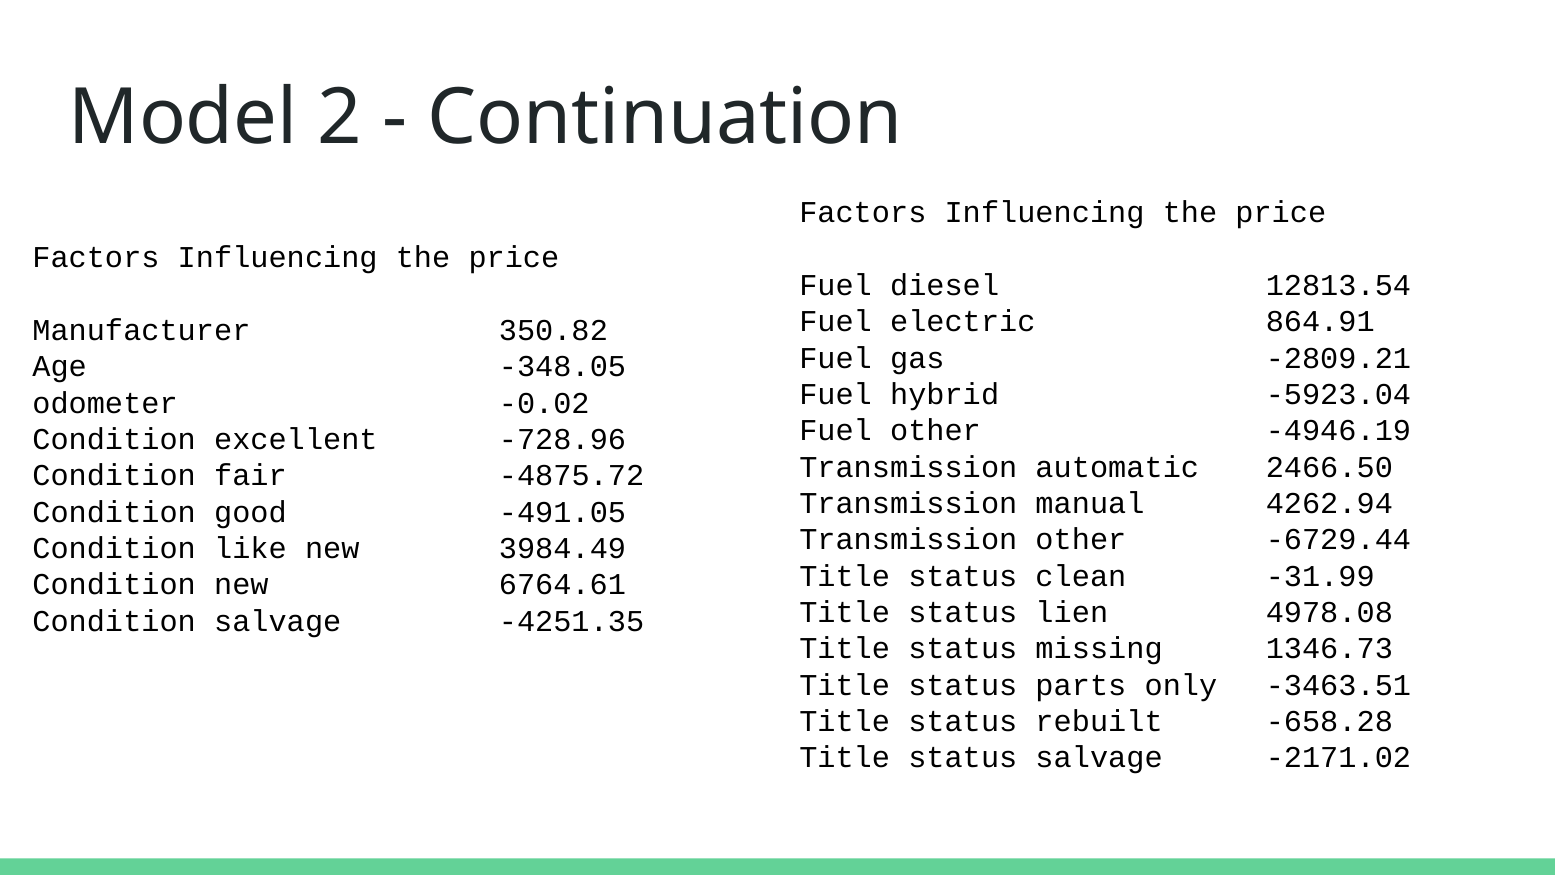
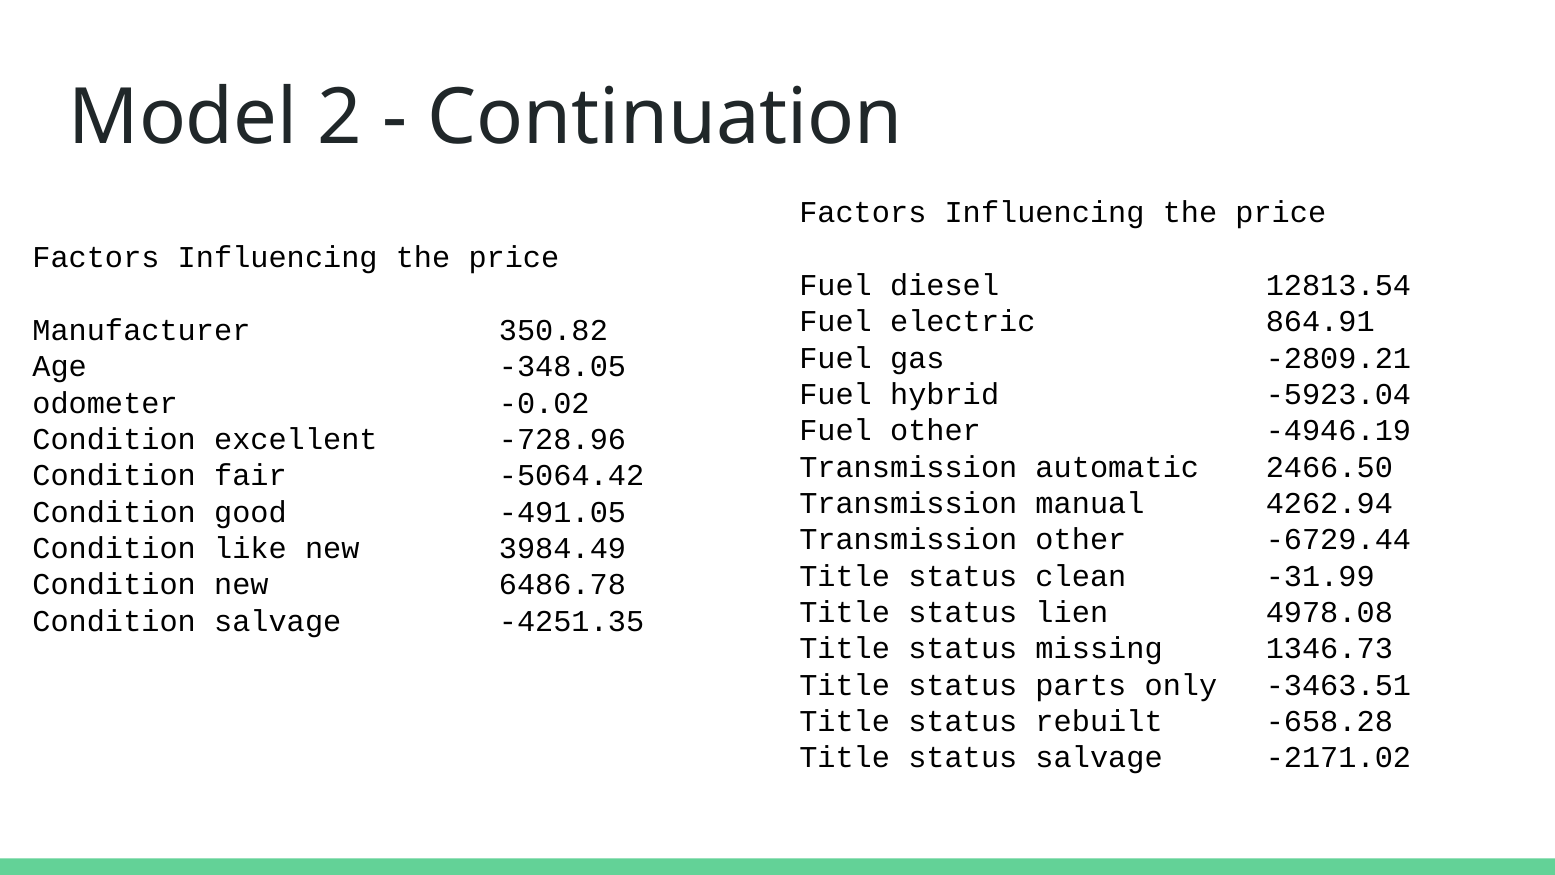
-4875.72: -4875.72 -> -5064.42
6764.61: 6764.61 -> 6486.78
